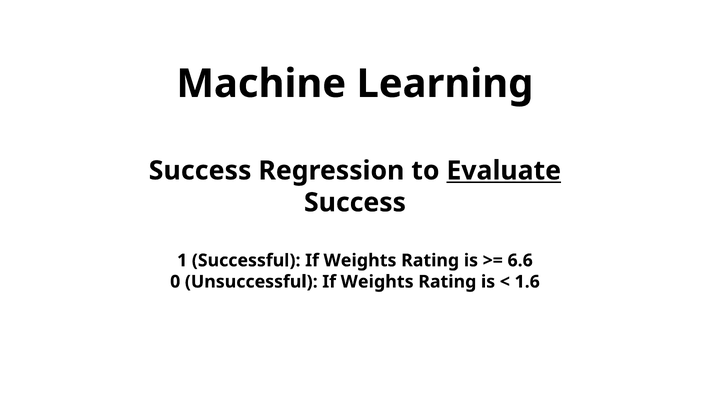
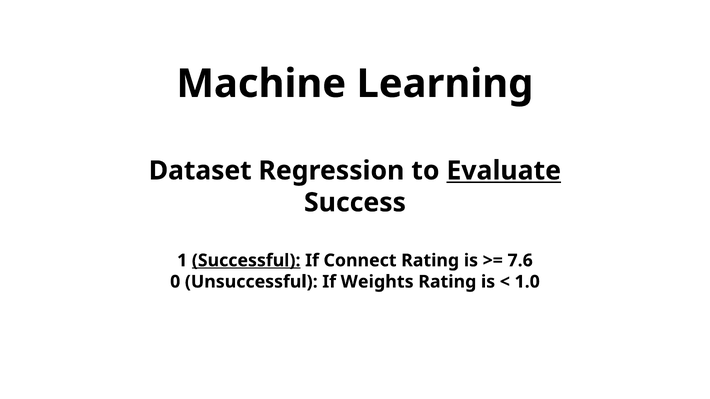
Success at (200, 171): Success -> Dataset
Successful underline: none -> present
Weights at (360, 261): Weights -> Connect
6.6: 6.6 -> 7.6
1.6: 1.6 -> 1.0
